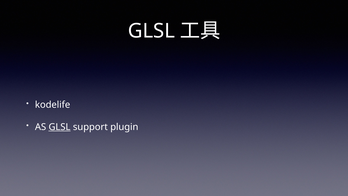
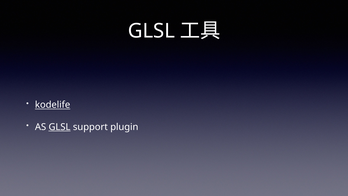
kodelife underline: none -> present
